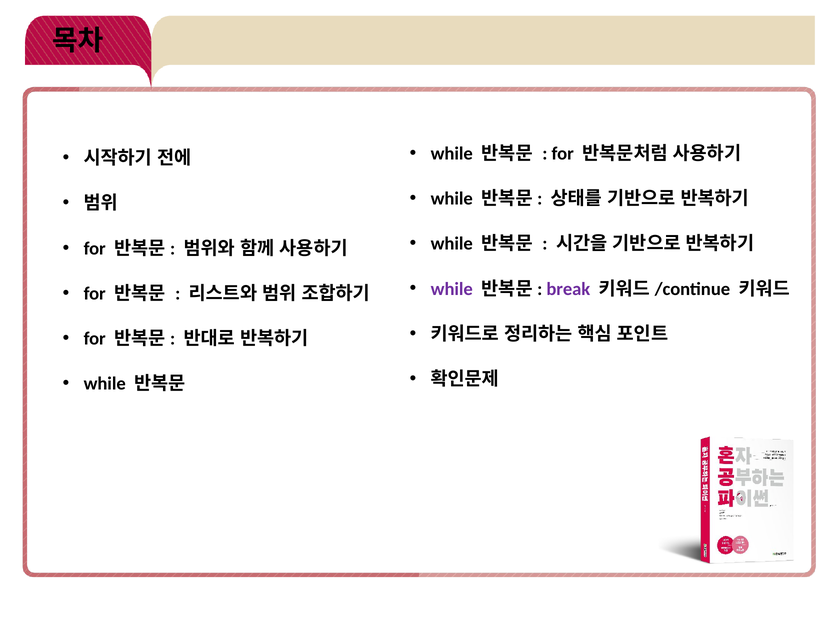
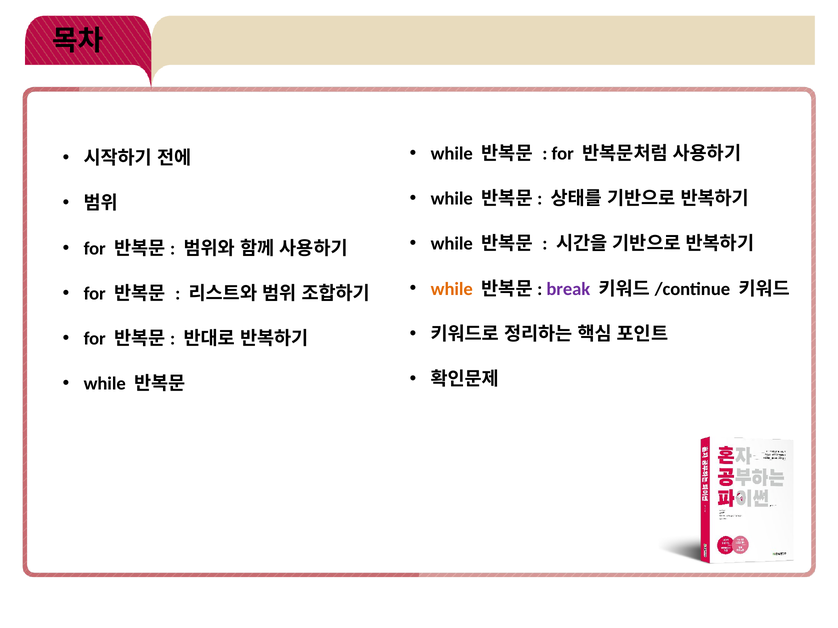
while at (452, 289) colour: purple -> orange
